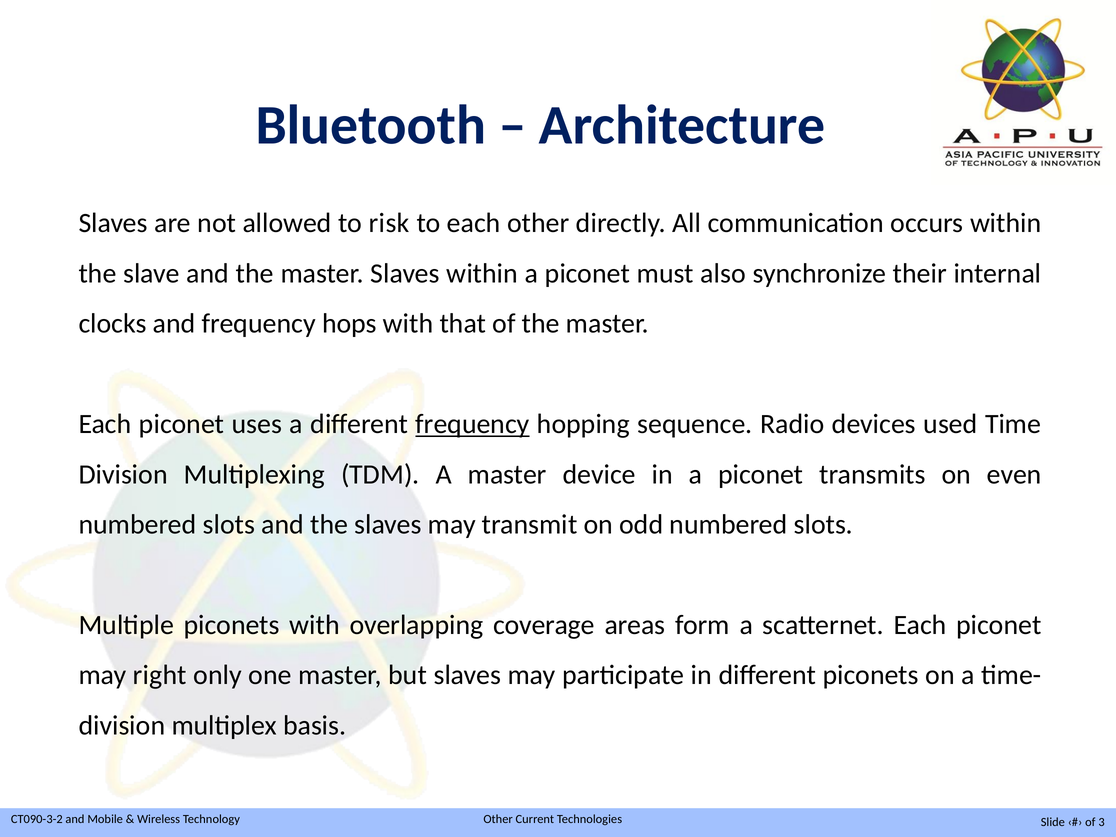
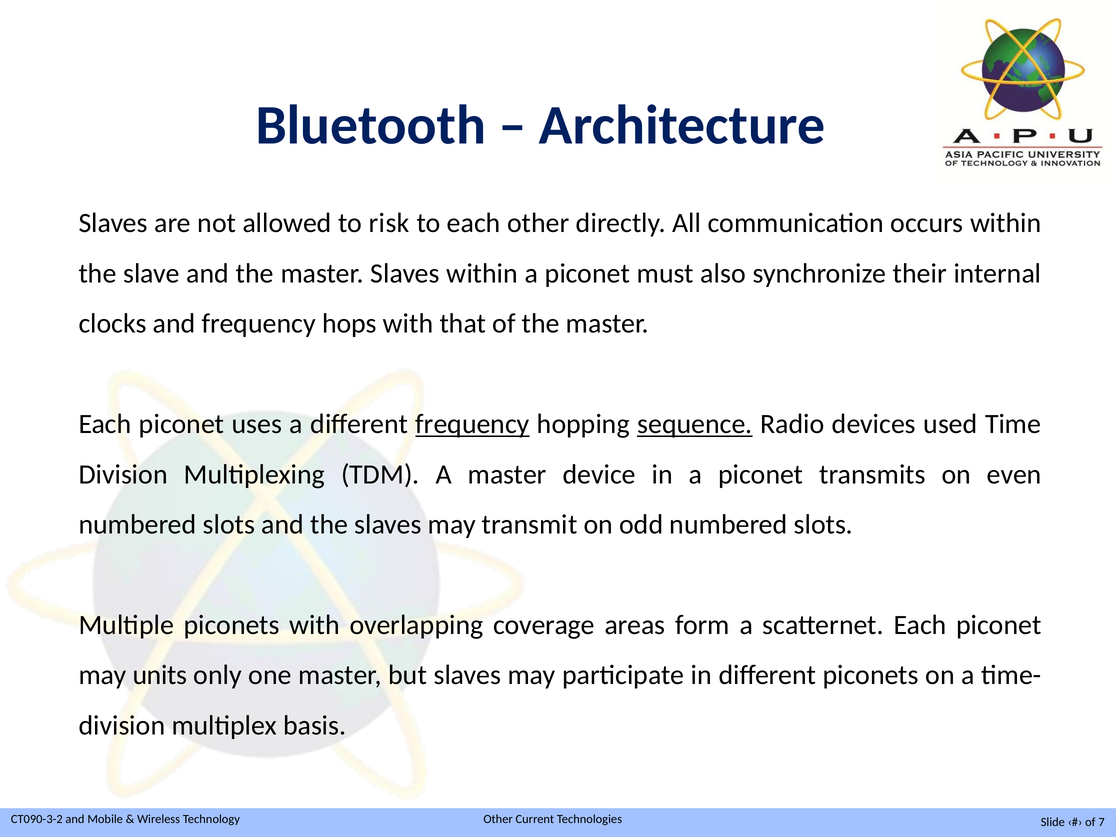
sequence underline: none -> present
right: right -> units
3: 3 -> 7
